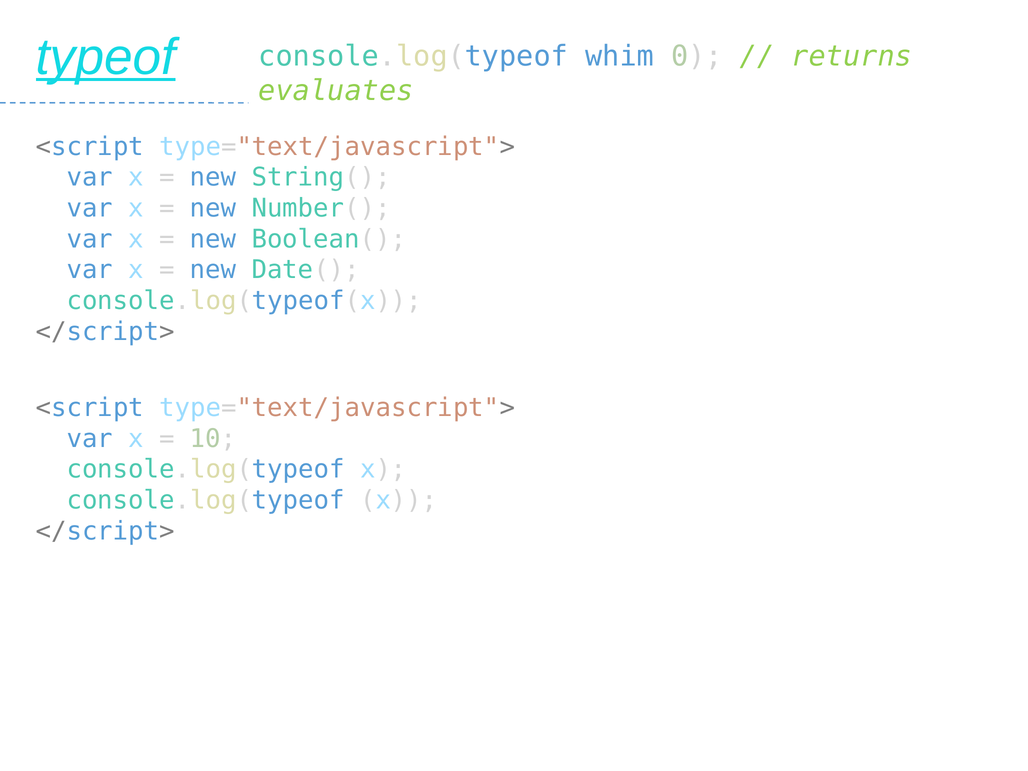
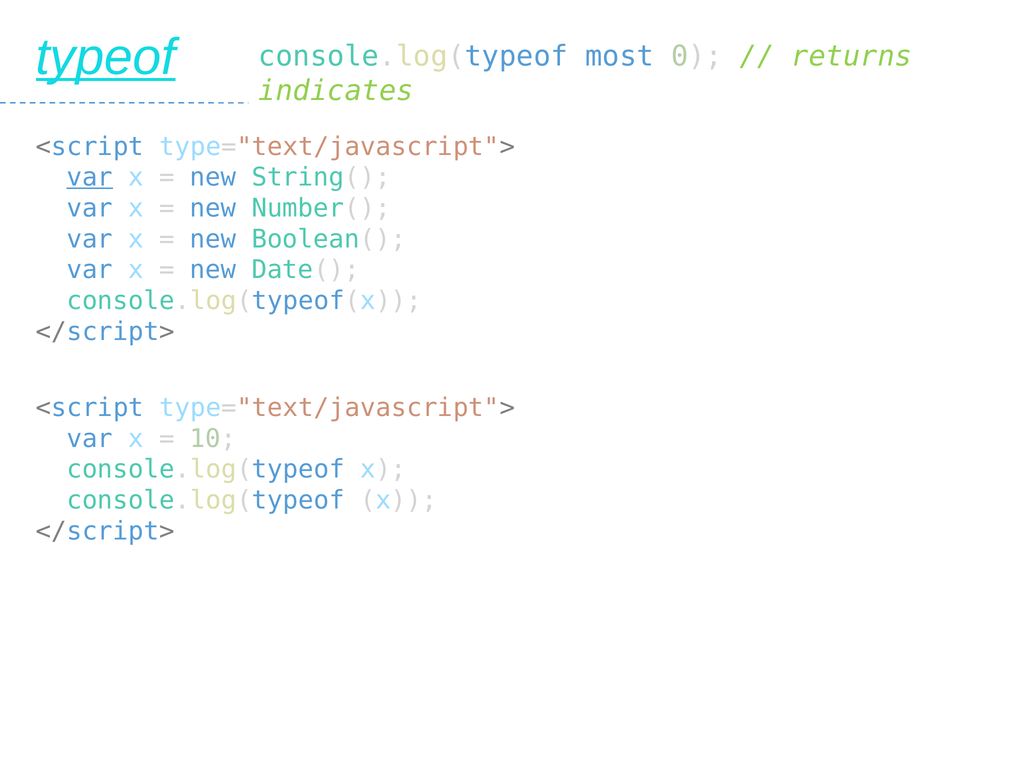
whim: whim -> most
evaluates: evaluates -> indicates
var at (90, 177) underline: none -> present
